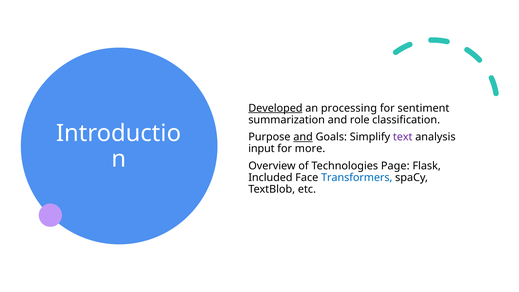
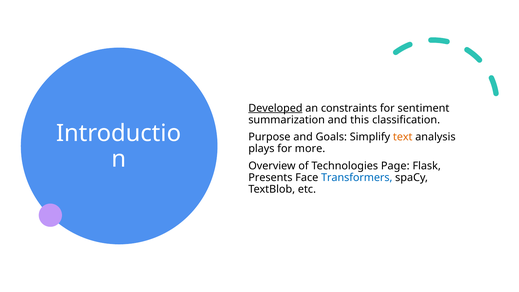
processing: processing -> constraints
role: role -> this
and at (303, 137) underline: present -> none
text colour: purple -> orange
input: input -> plays
Included: Included -> Presents
